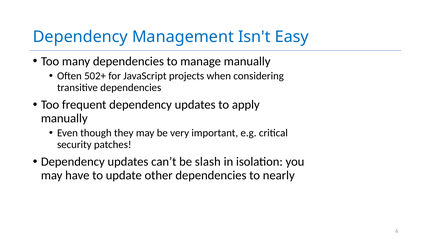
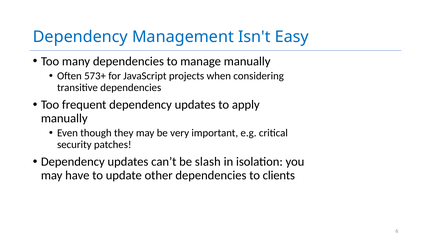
502+: 502+ -> 573+
nearly: nearly -> clients
